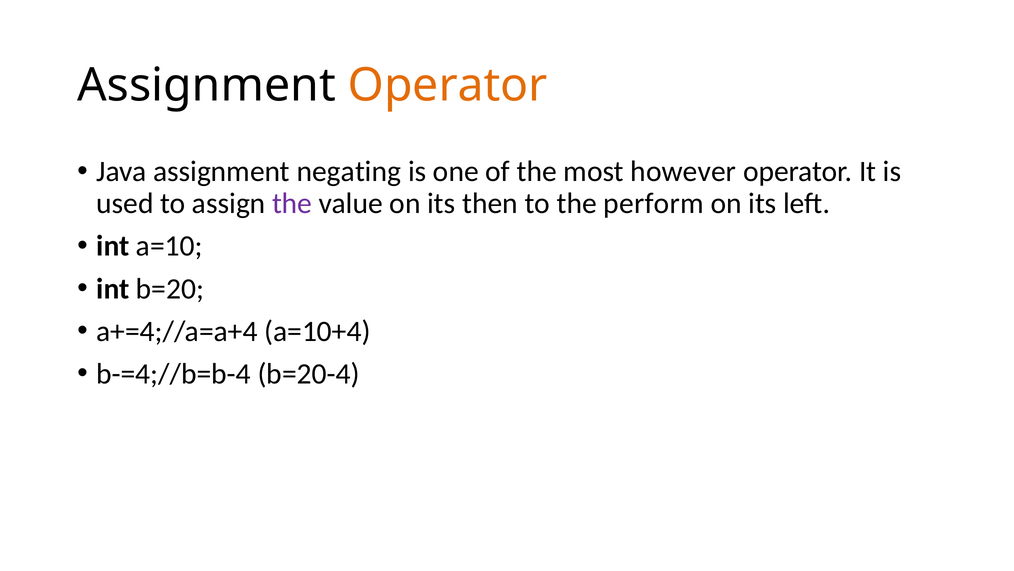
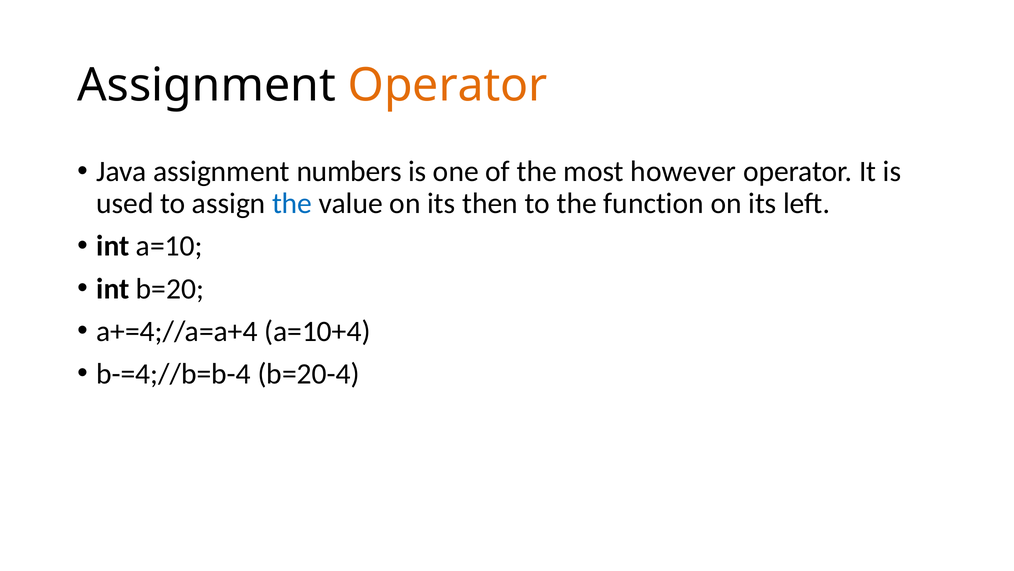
negating: negating -> numbers
the at (292, 203) colour: purple -> blue
perform: perform -> function
